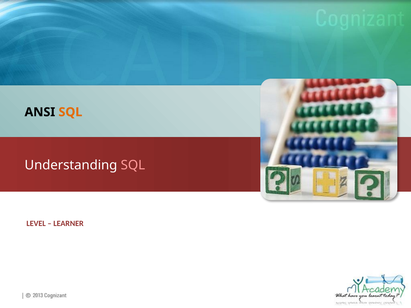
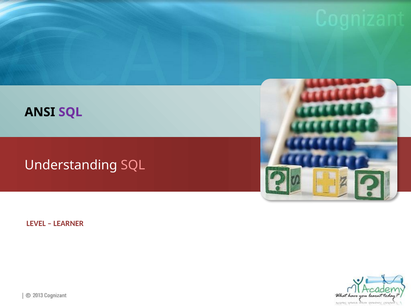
SQL at (70, 112) colour: orange -> purple
